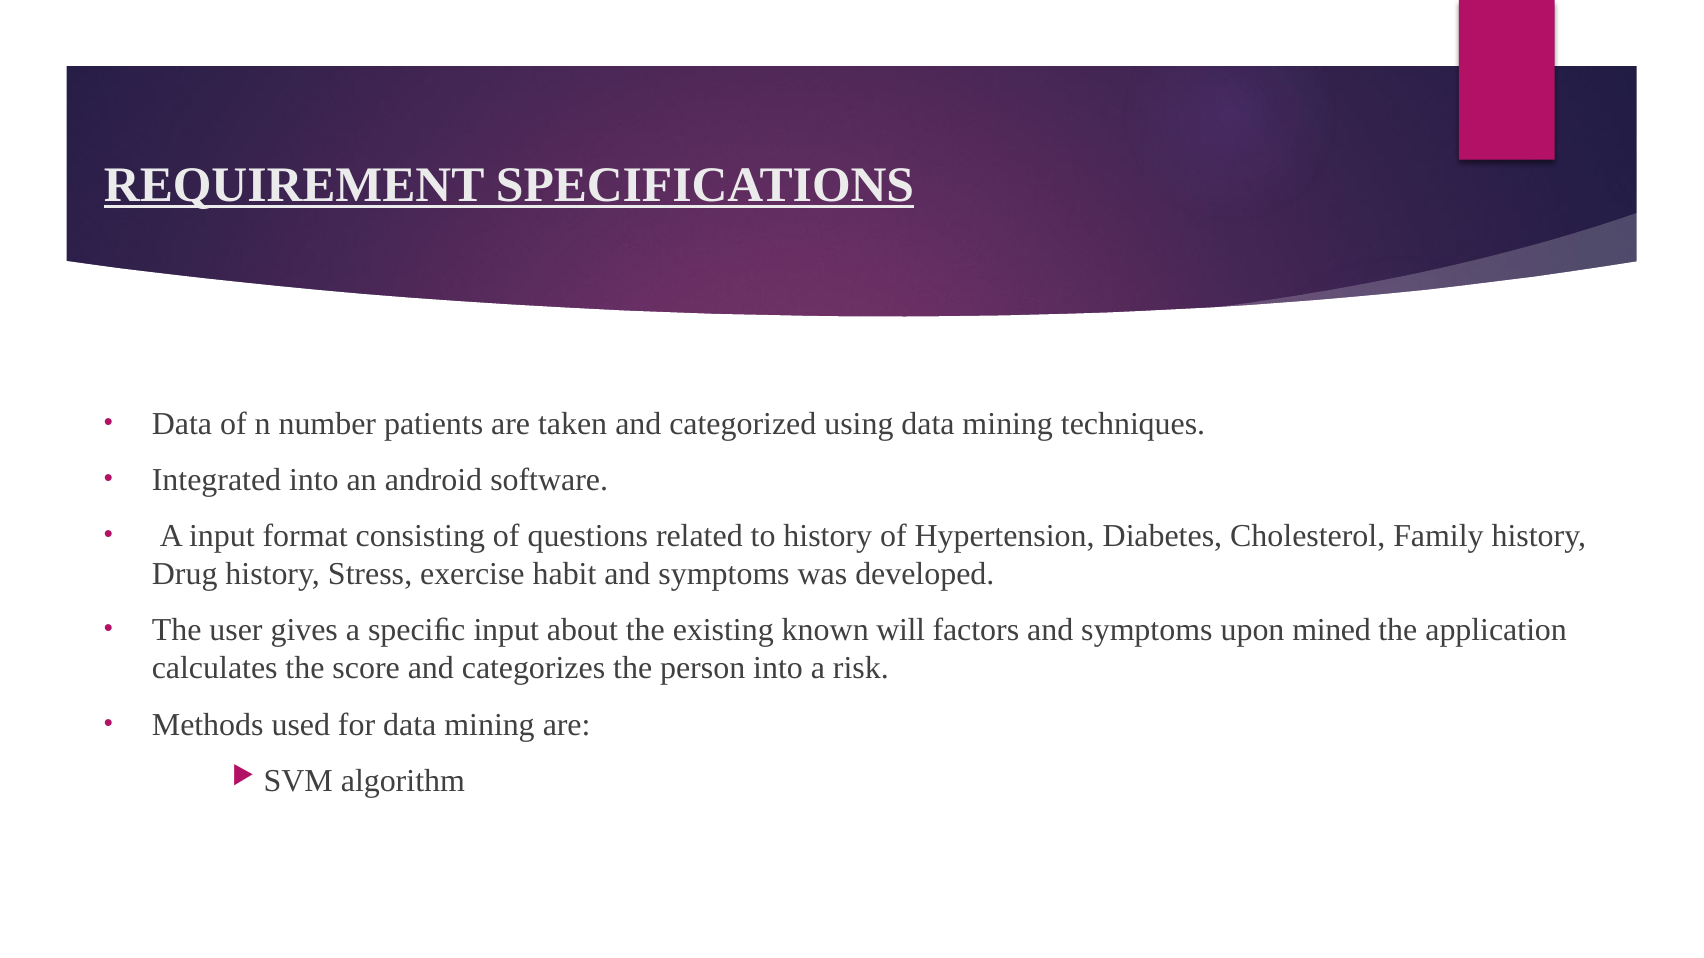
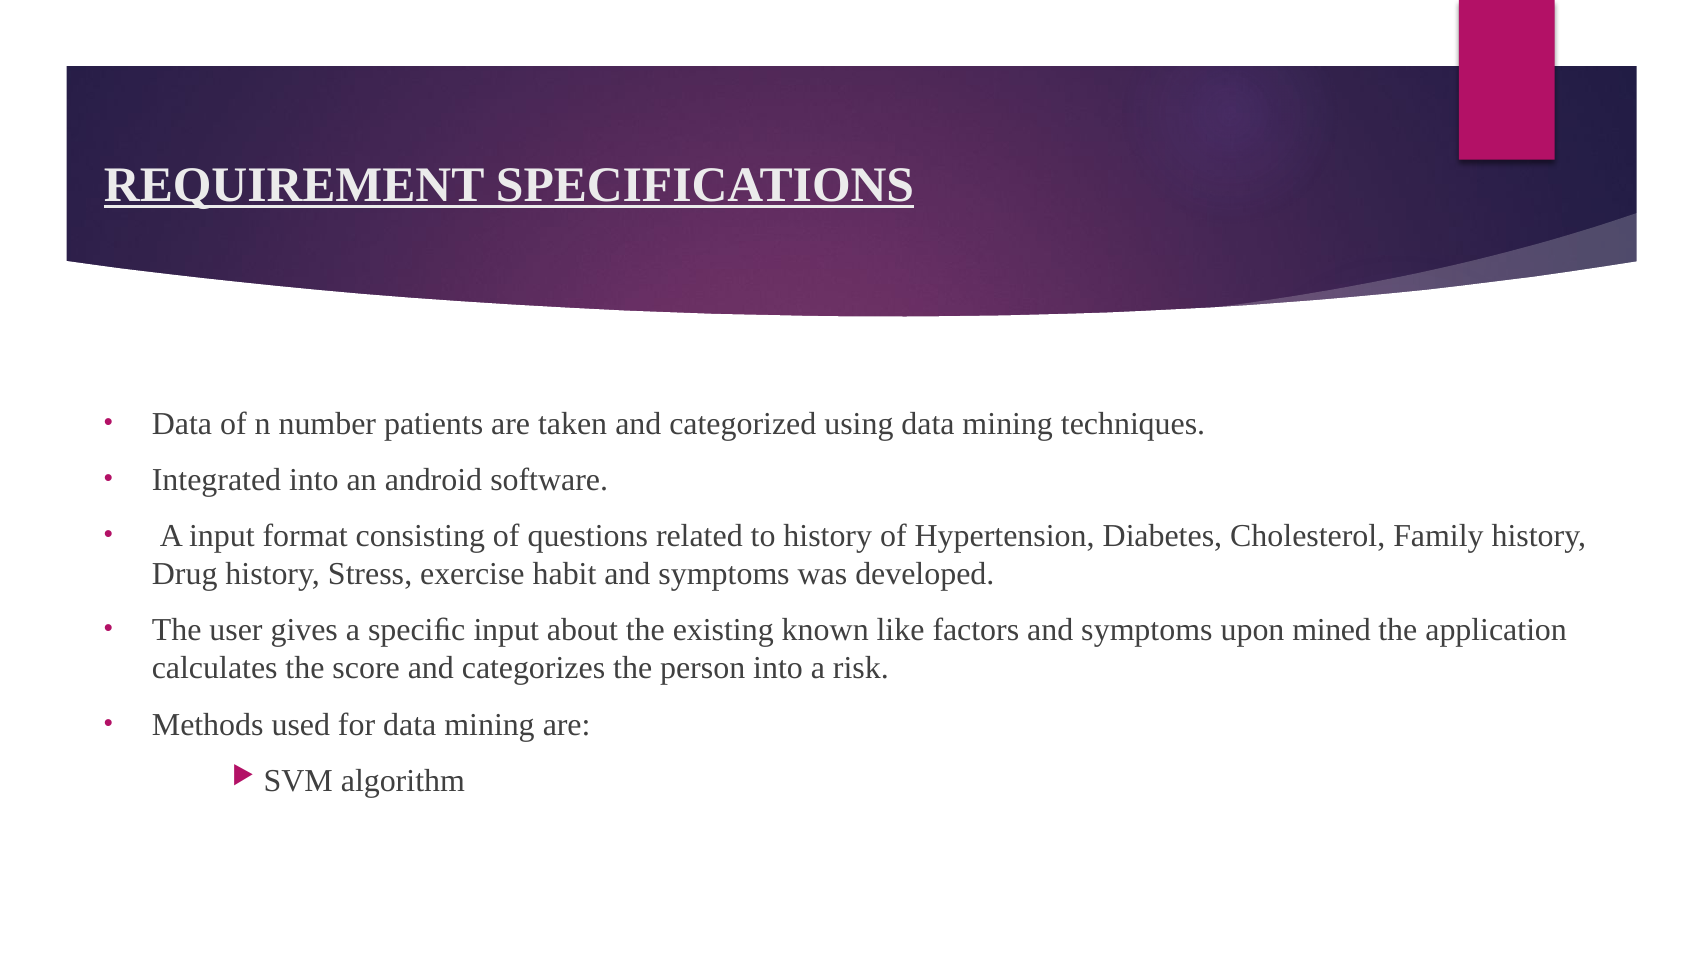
will: will -> like
